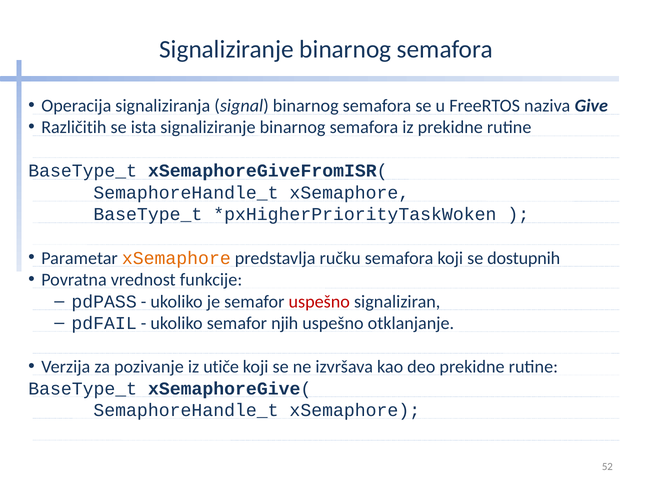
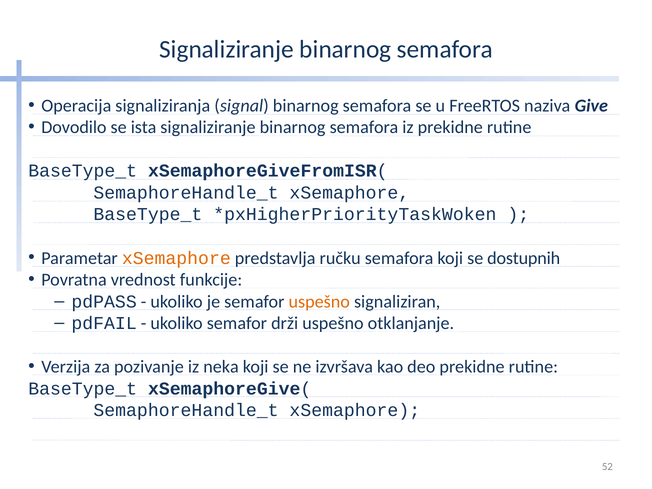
Različitih: Različitih -> Dovodilo
uspešno at (319, 302) colour: red -> orange
njih: njih -> drži
utiče: utiče -> neka
